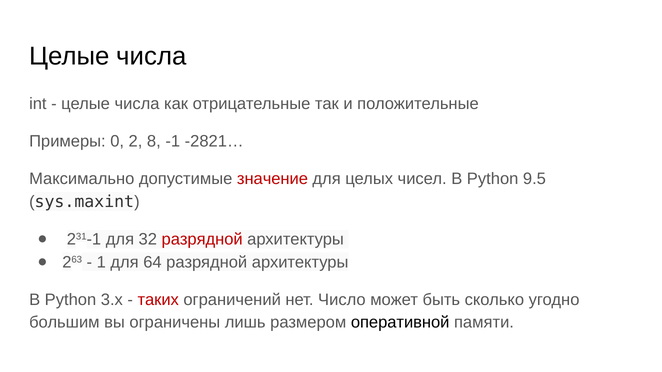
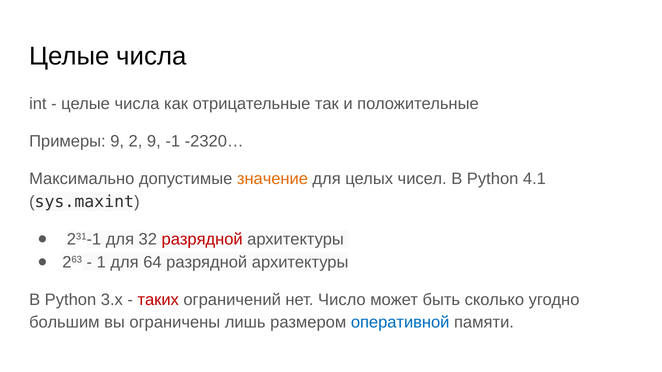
Примеры 0: 0 -> 9
2 8: 8 -> 9
-2821…: -2821… -> -2320…
значение colour: red -> orange
9.5: 9.5 -> 4.1
оперативной colour: black -> blue
